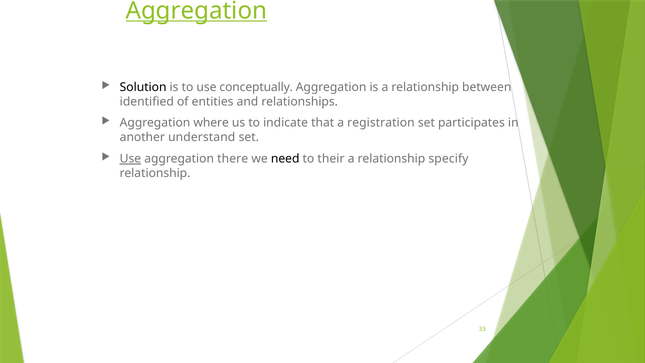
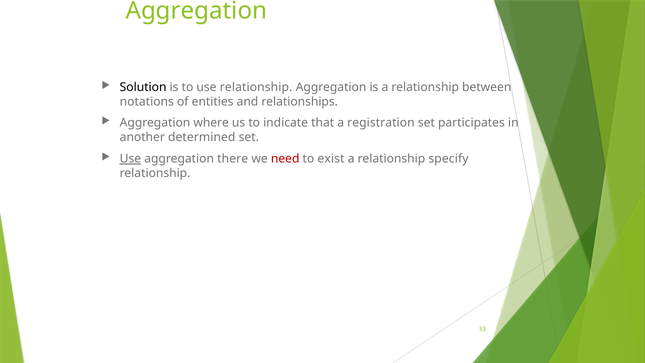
Aggregation at (196, 11) underline: present -> none
use conceptually: conceptually -> relationship
identified: identified -> notations
understand: understand -> determined
need colour: black -> red
their: their -> exist
